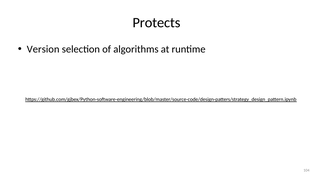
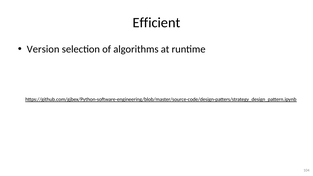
Protects: Protects -> Efficient
